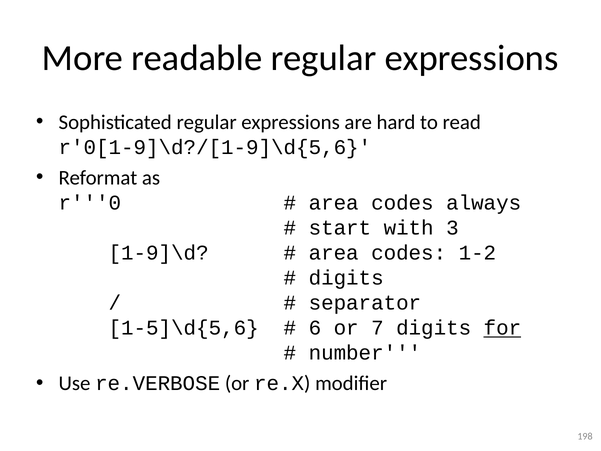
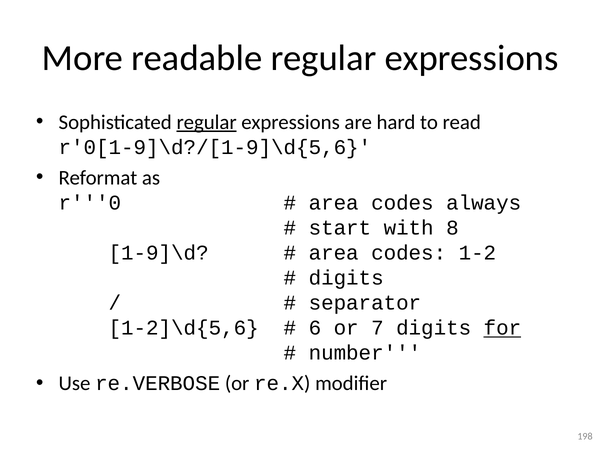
regular at (207, 122) underline: none -> present
3: 3 -> 8
1-5]\d{5,6: 1-5]\d{5,6 -> 1-2]\d{5,6
